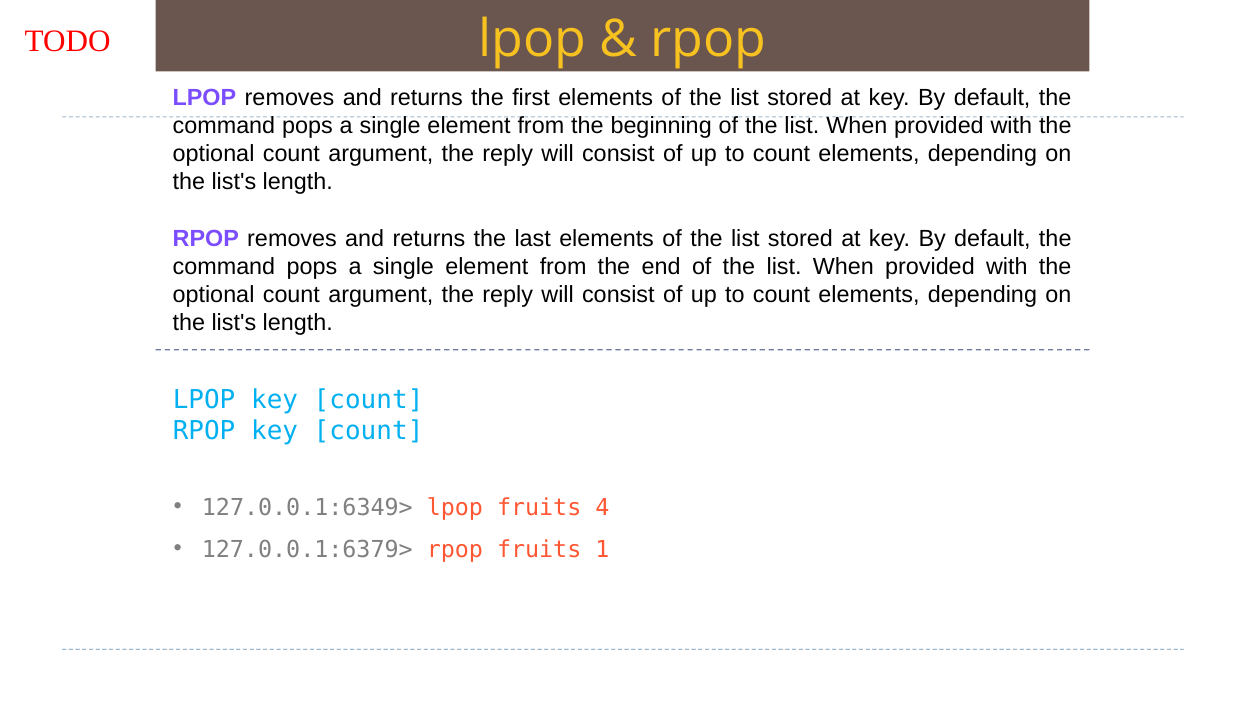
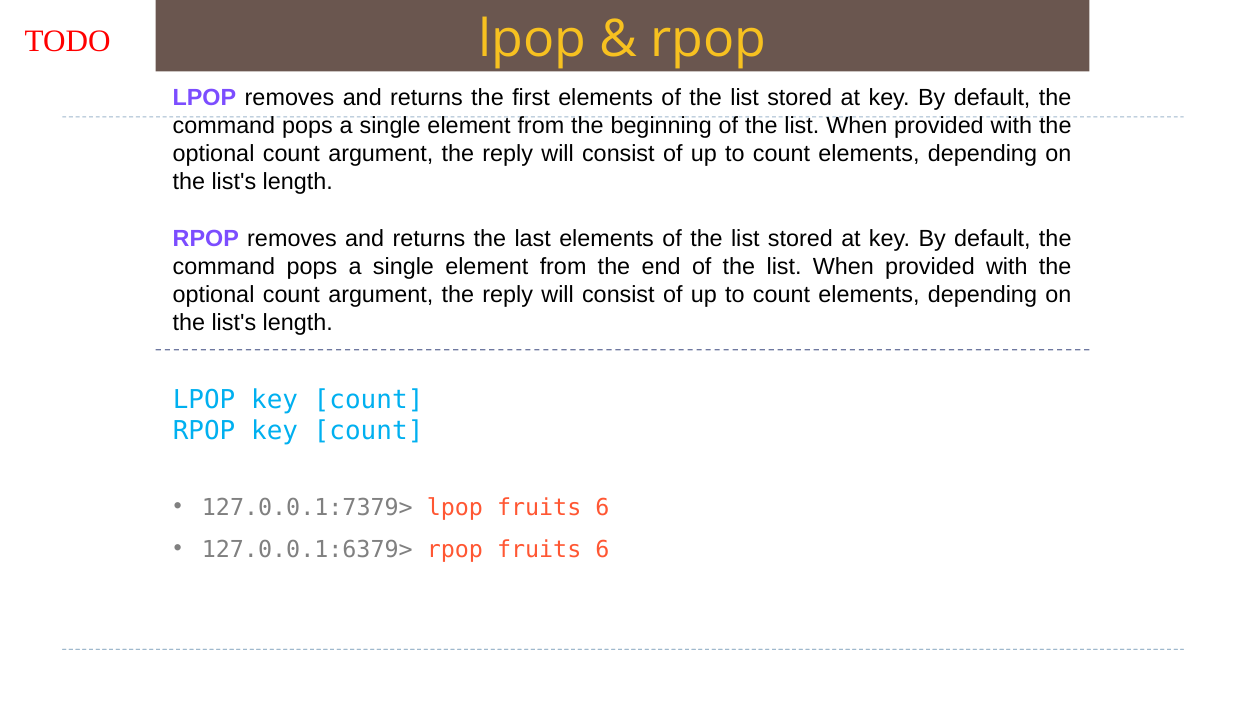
127.0.0.1:6349>: 127.0.0.1:6349> -> 127.0.0.1:7379>
lpop fruits 4: 4 -> 6
rpop fruits 1: 1 -> 6
